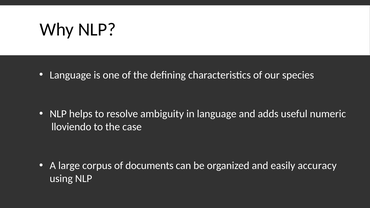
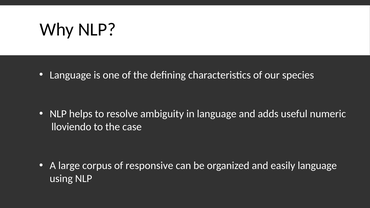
documents: documents -> responsive
easily accuracy: accuracy -> language
